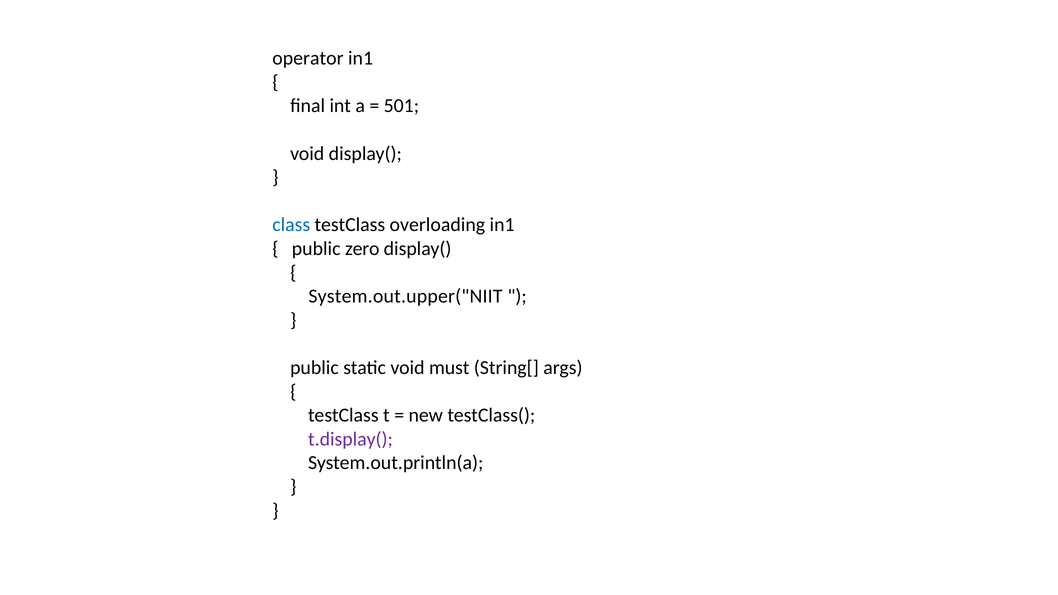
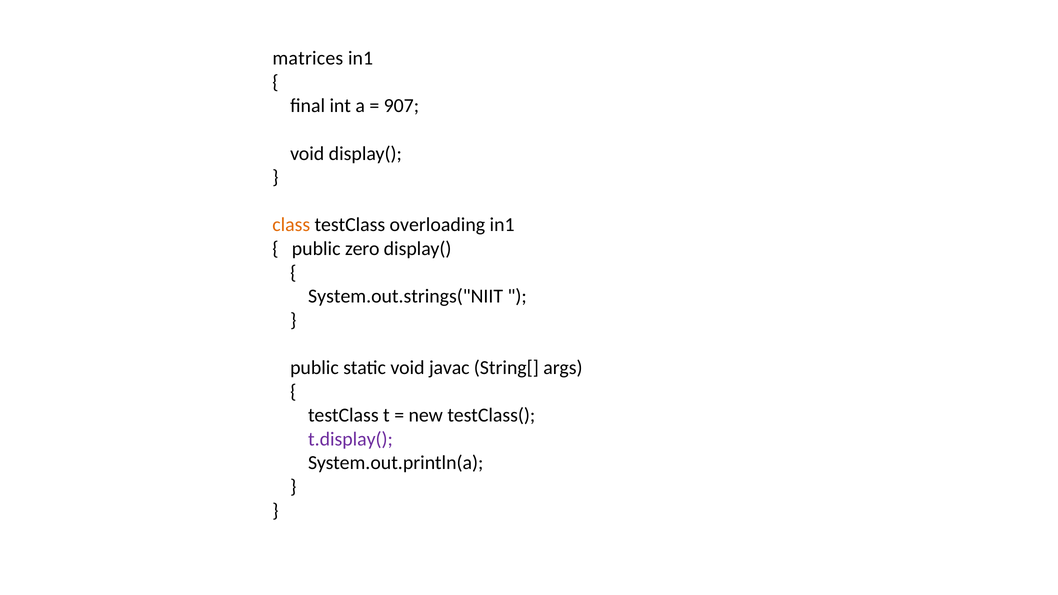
operator: operator -> matrices
501: 501 -> 907
class colour: blue -> orange
System.out.upper("NIIT: System.out.upper("NIIT -> System.out.strings("NIIT
must: must -> javac
